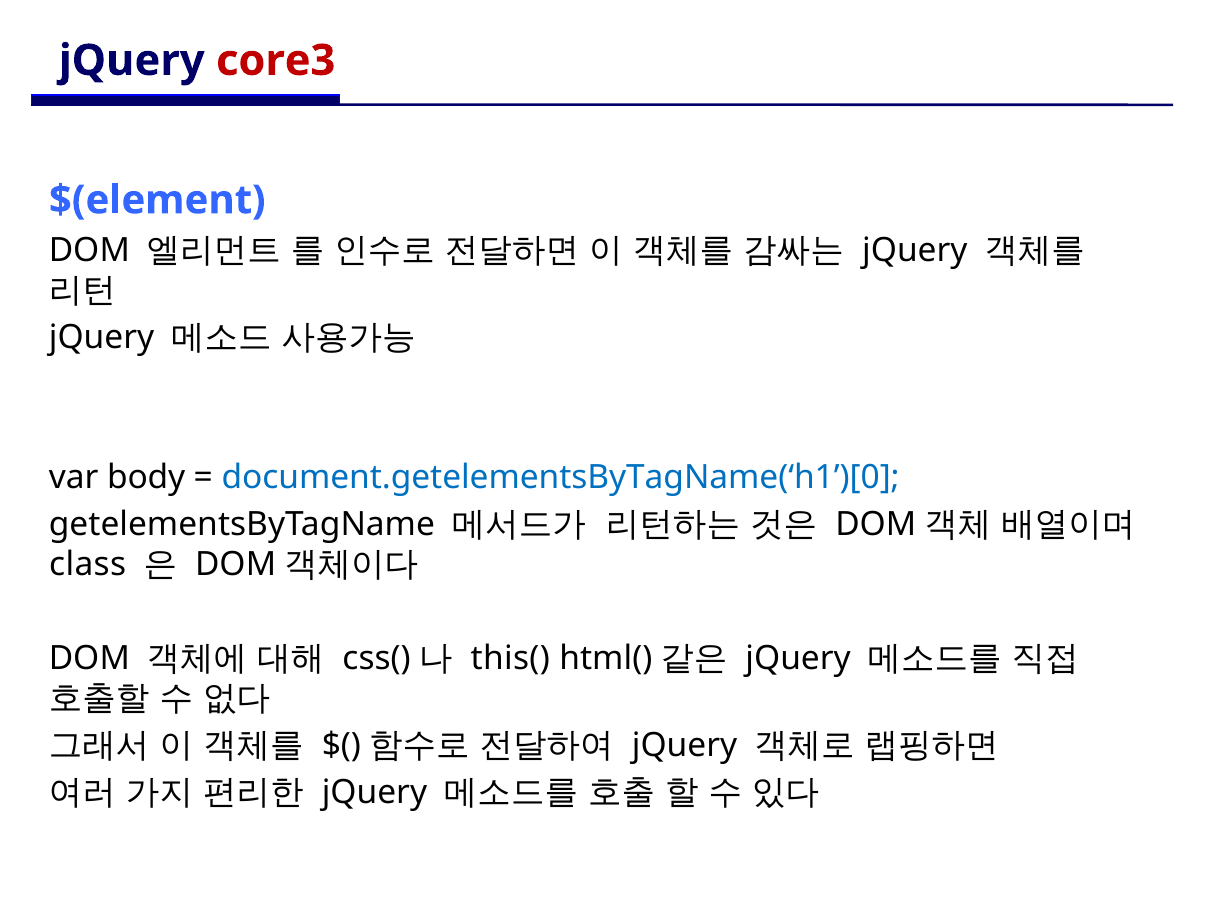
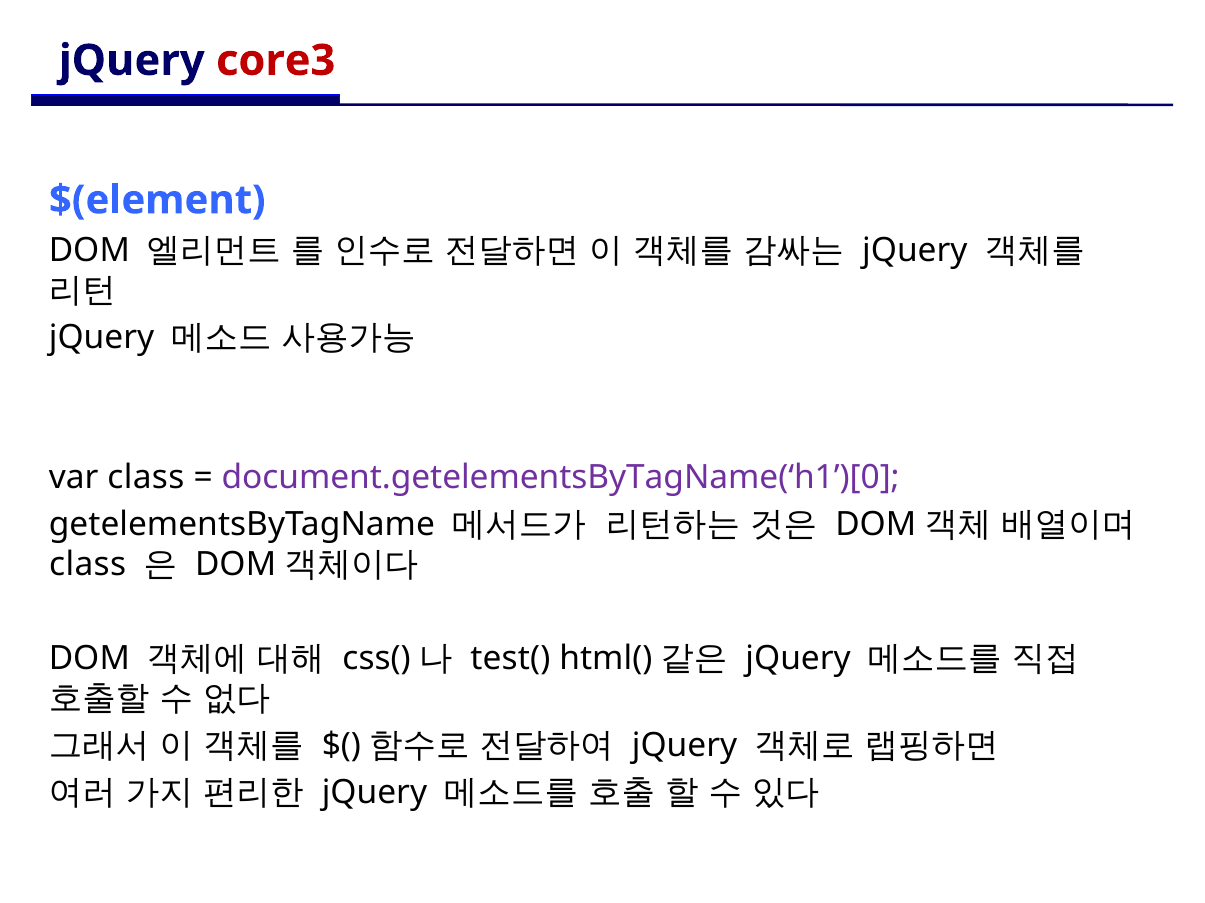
var body: body -> class
document.getelementsByTagName(‘h1’)[0 colour: blue -> purple
this(: this( -> test(
